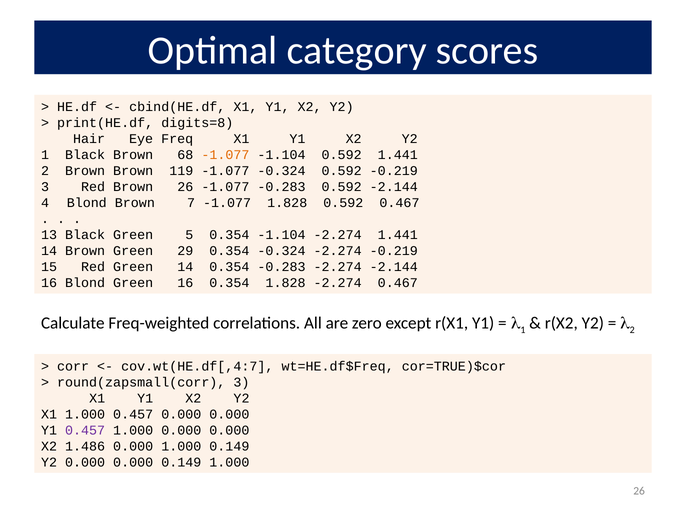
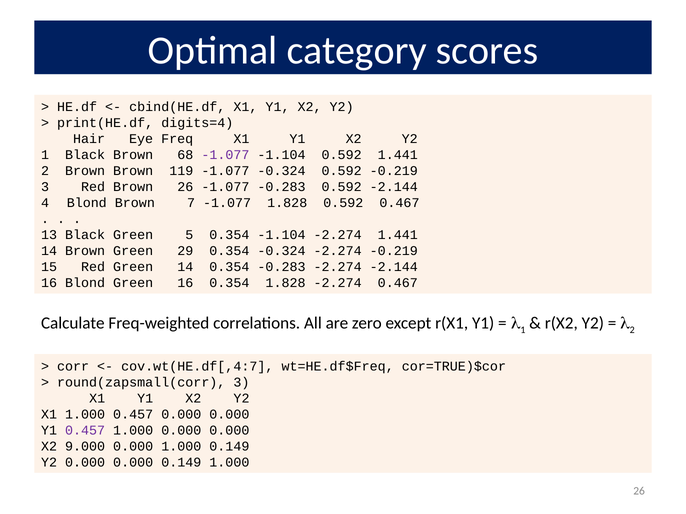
digits=8: digits=8 -> digits=4
-1.077 at (225, 155) colour: orange -> purple
1.486: 1.486 -> 9.000
